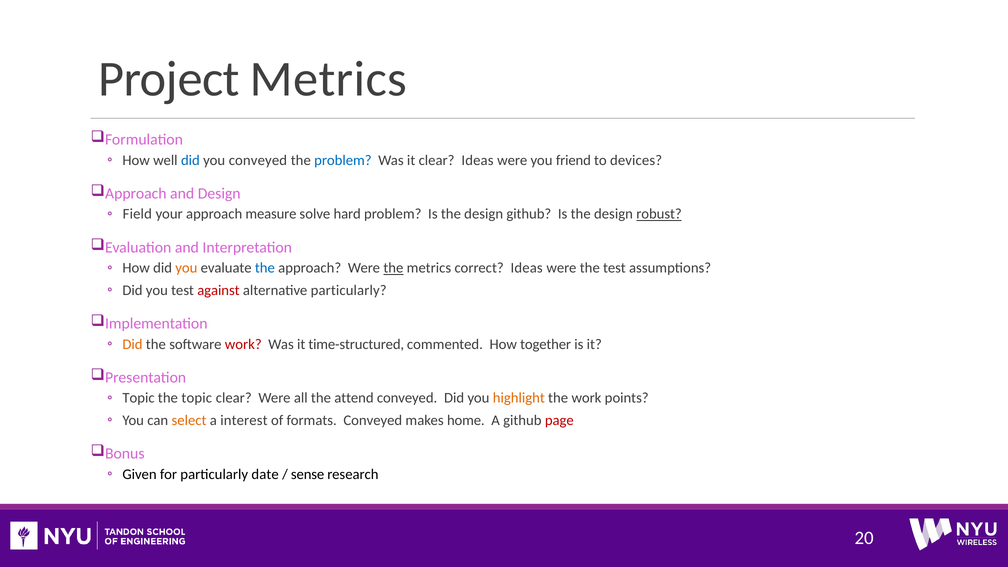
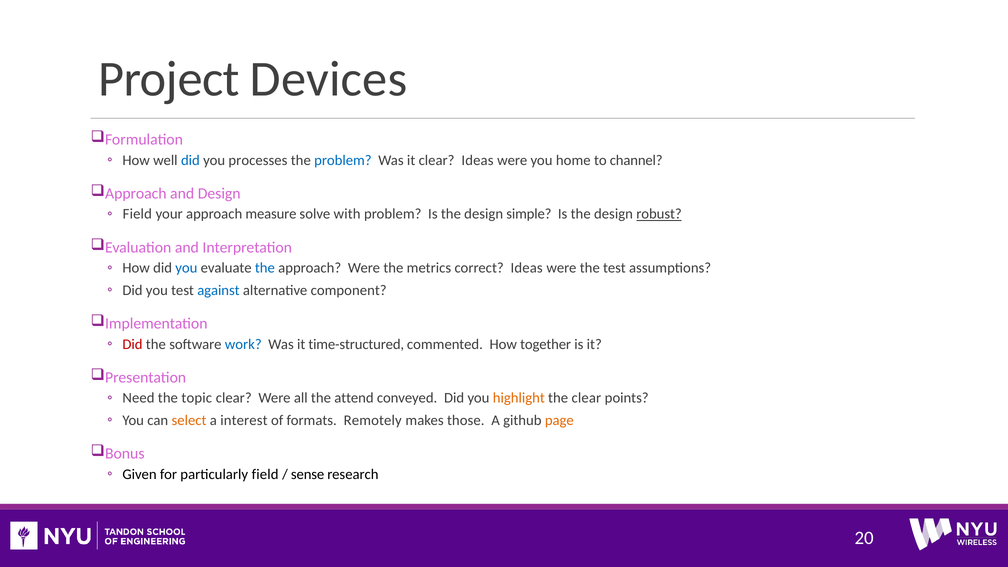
Project Metrics: Metrics -> Devices
you conveyed: conveyed -> processes
friend: friend -> home
devices: devices -> channel
hard: hard -> with
design github: github -> simple
you at (186, 268) colour: orange -> blue
the at (393, 268) underline: present -> none
against colour: red -> blue
alternative particularly: particularly -> component
Did at (133, 344) colour: orange -> red
work at (243, 344) colour: red -> blue
Topic at (139, 398): Topic -> Need
the work: work -> clear
formats Conveyed: Conveyed -> Remotely
home: home -> those
page colour: red -> orange
particularly date: date -> field
